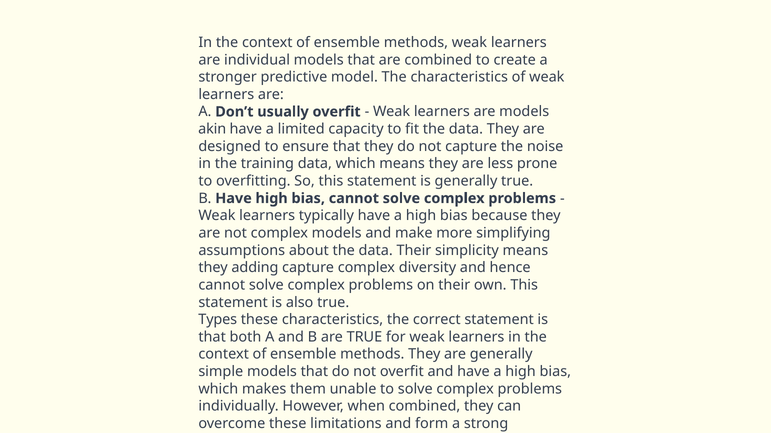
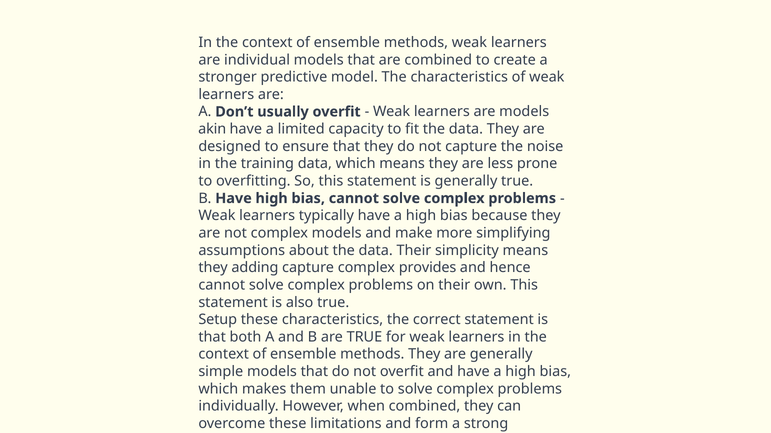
diversity: diversity -> provides
Types: Types -> Setup
